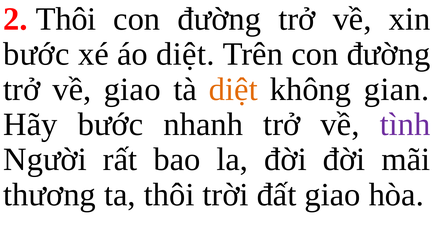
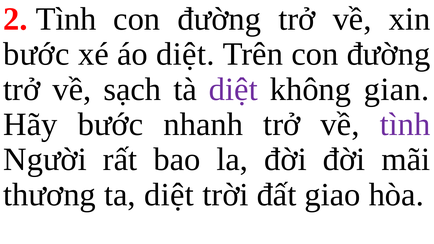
2 Thôi: Thôi -> Tình
về giao: giao -> sạch
diệt at (233, 89) colour: orange -> purple
ta thôi: thôi -> diệt
